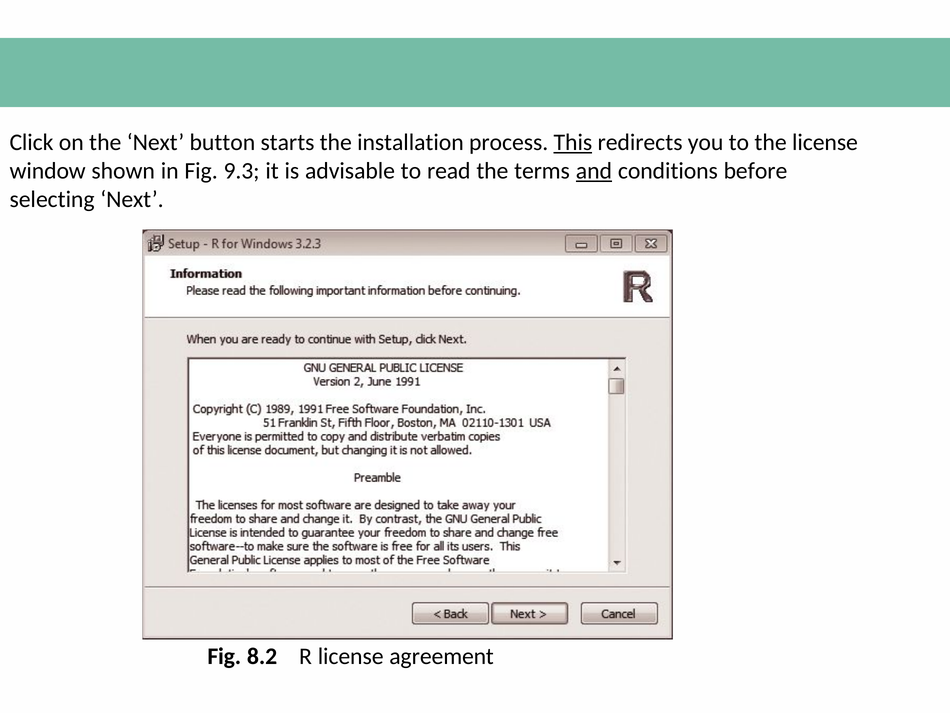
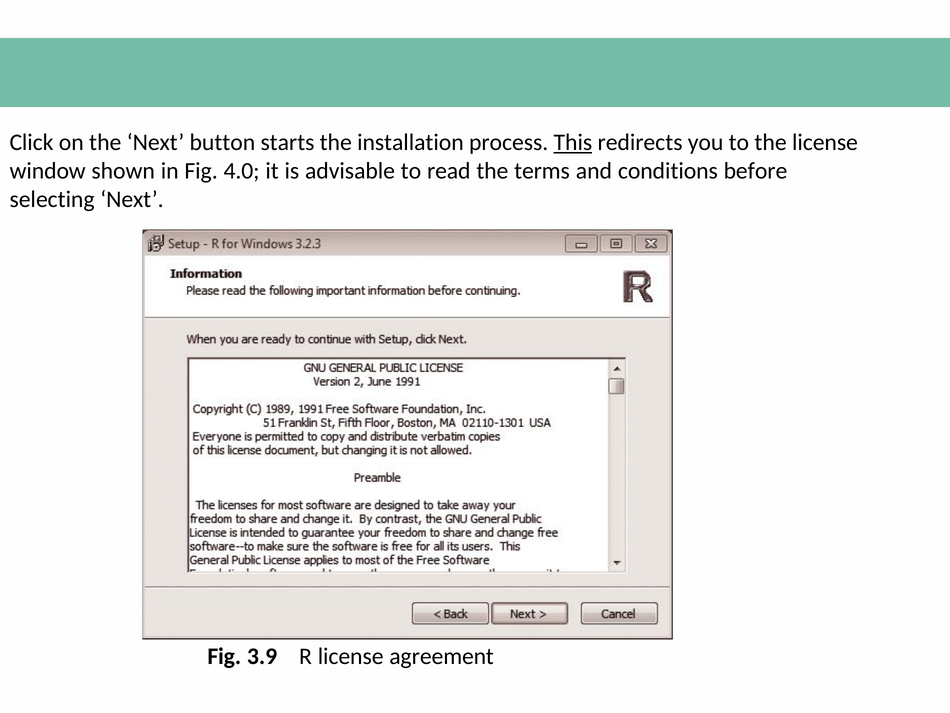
9.3: 9.3 -> 4.0
and underline: present -> none
8.2: 8.2 -> 3.9
